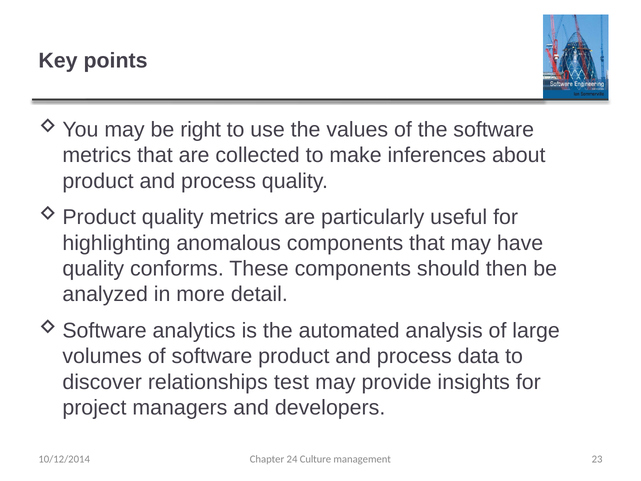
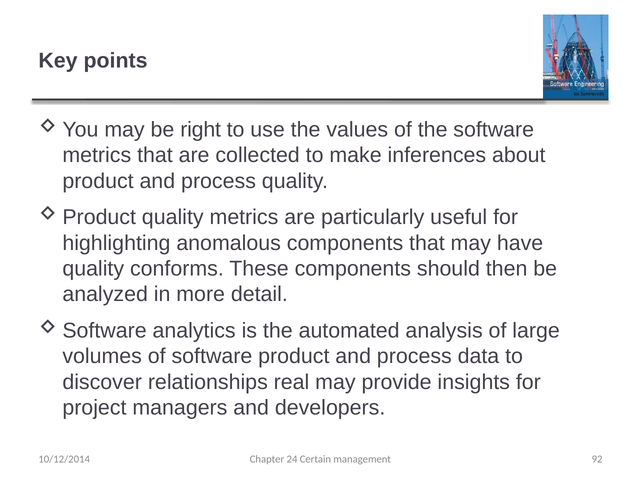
test: test -> real
Culture: Culture -> Certain
23: 23 -> 92
